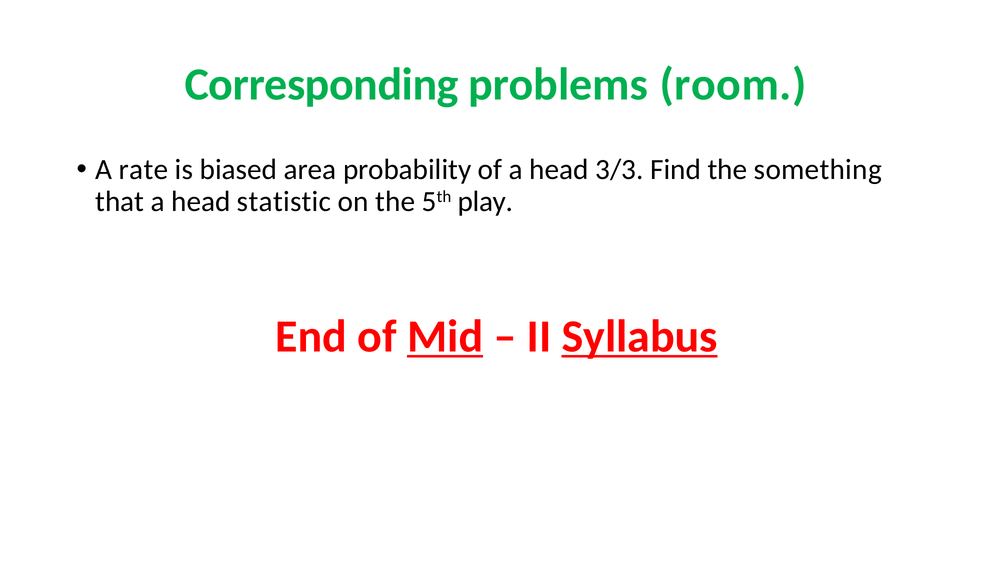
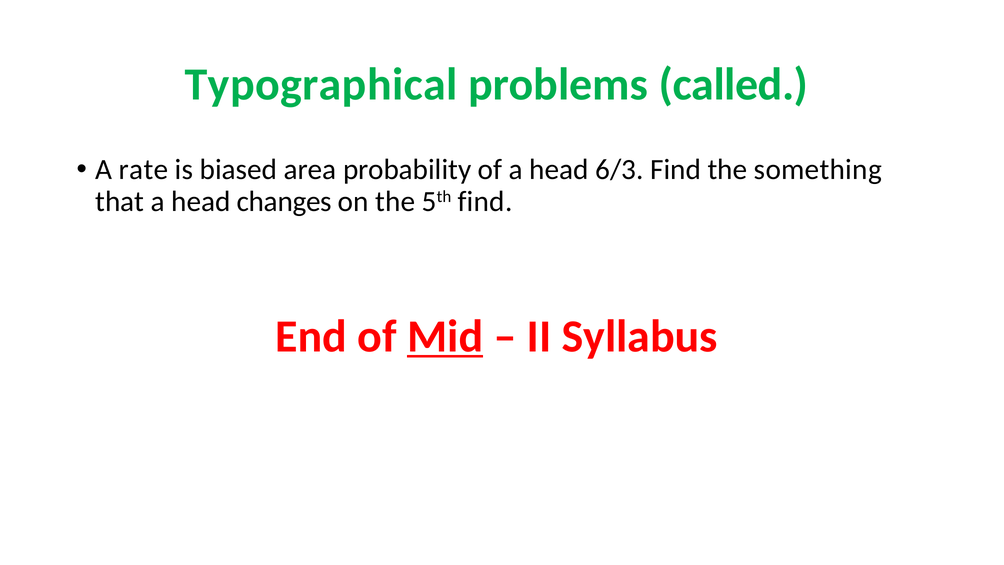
Corresponding: Corresponding -> Typographical
room: room -> called
3/3: 3/3 -> 6/3
statistic: statistic -> changes
5th play: play -> find
Syllabus underline: present -> none
